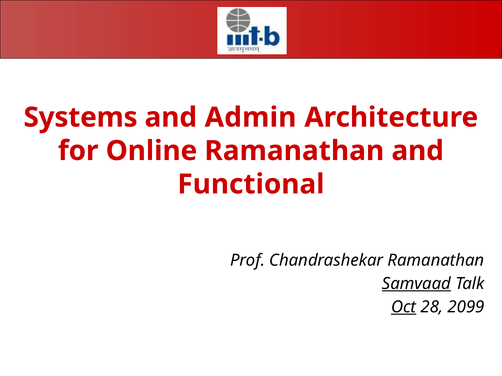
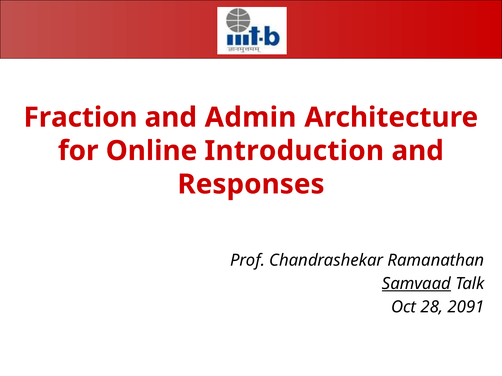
Systems: Systems -> Fraction
Online Ramanathan: Ramanathan -> Introduction
Functional: Functional -> Responses
Oct underline: present -> none
2099: 2099 -> 2091
